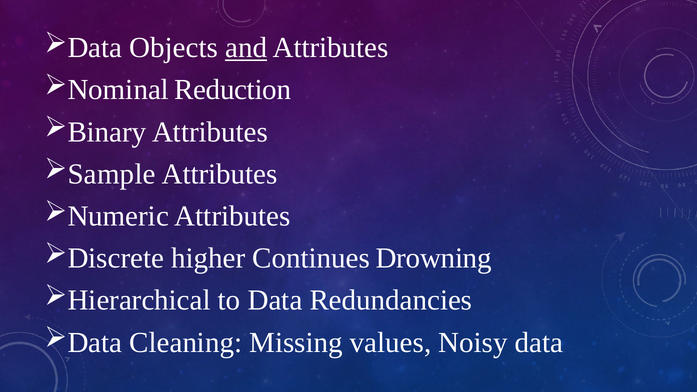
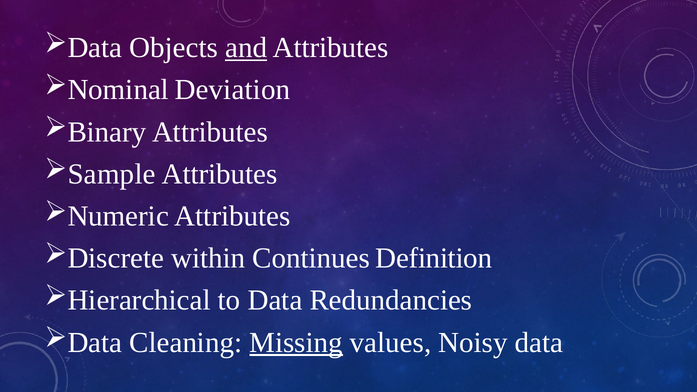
Reduction: Reduction -> Deviation
higher: higher -> within
Drowning: Drowning -> Definition
Missing underline: none -> present
